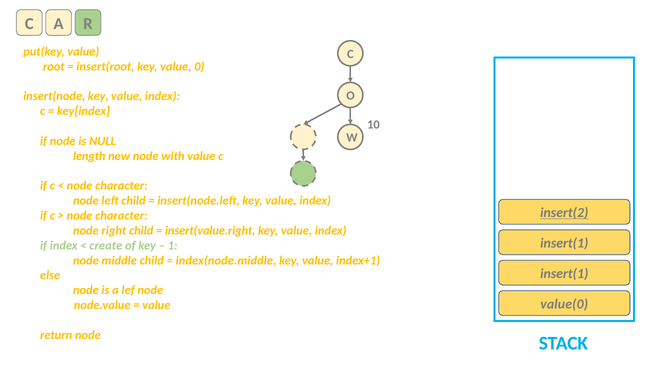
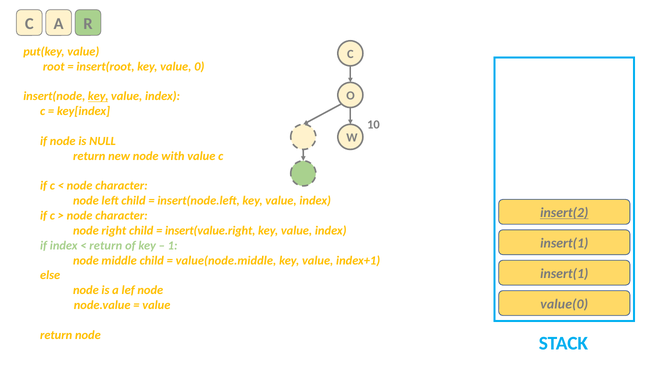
key at (98, 96) underline: none -> present
length at (89, 156): length -> return
create at (106, 245): create -> return
index(node.middle: index(node.middle -> value(node.middle
